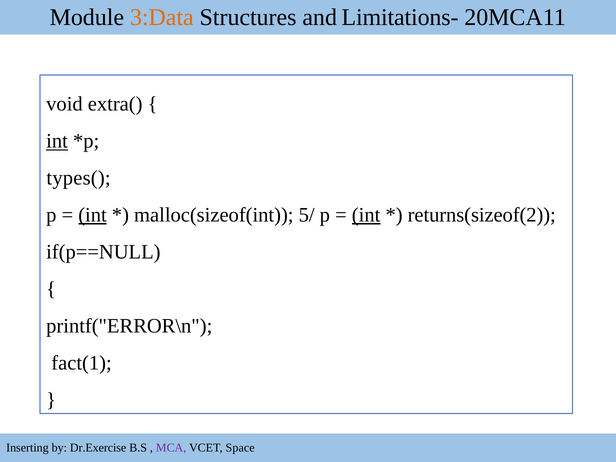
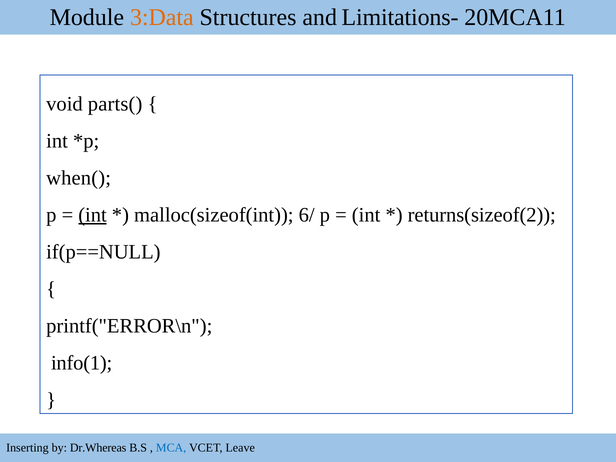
extra(: extra( -> parts(
int at (57, 141) underline: present -> none
types(: types( -> when(
5/: 5/ -> 6/
int at (366, 215) underline: present -> none
fact(1: fact(1 -> info(1
Dr.Exercise: Dr.Exercise -> Dr.Whereas
MCA colour: purple -> blue
Space: Space -> Leave
